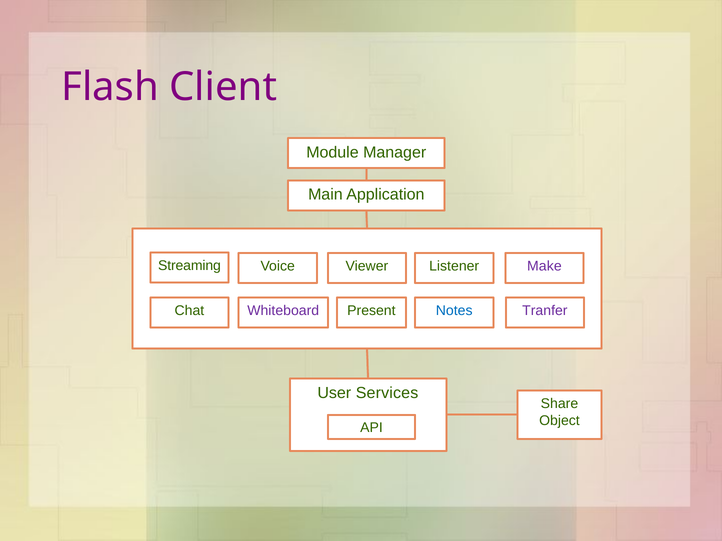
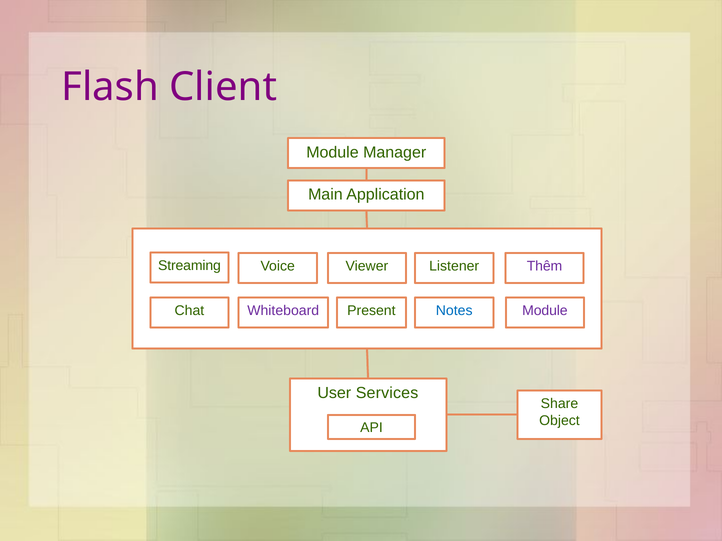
Make: Make -> Thêm
Notes Tranfer: Tranfer -> Module
